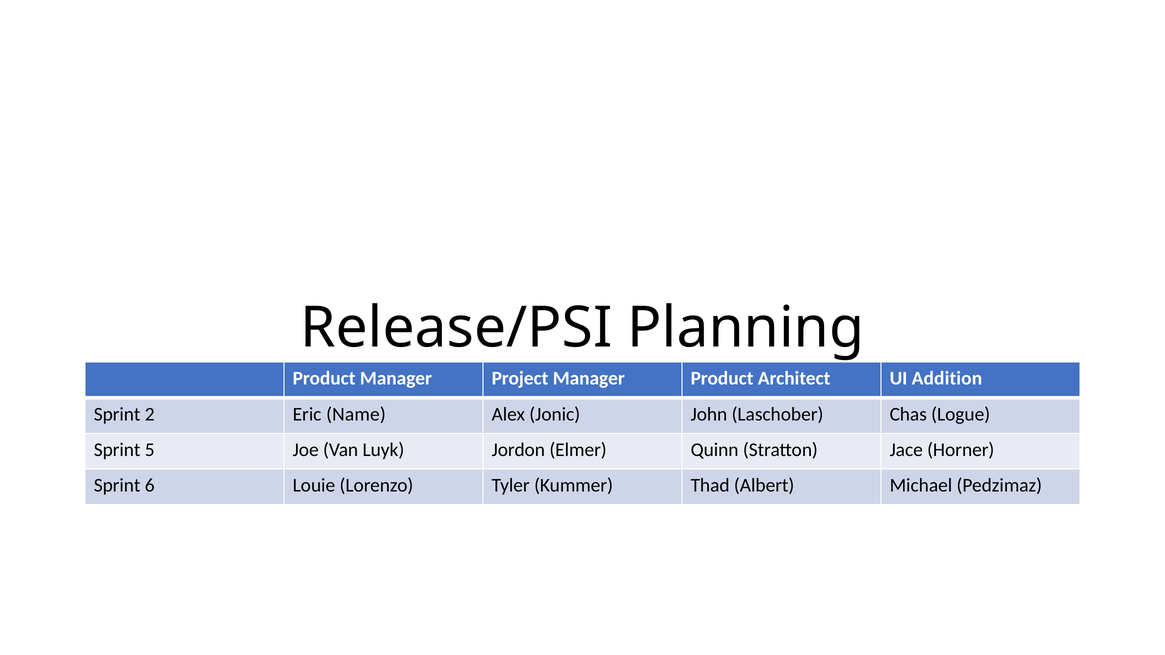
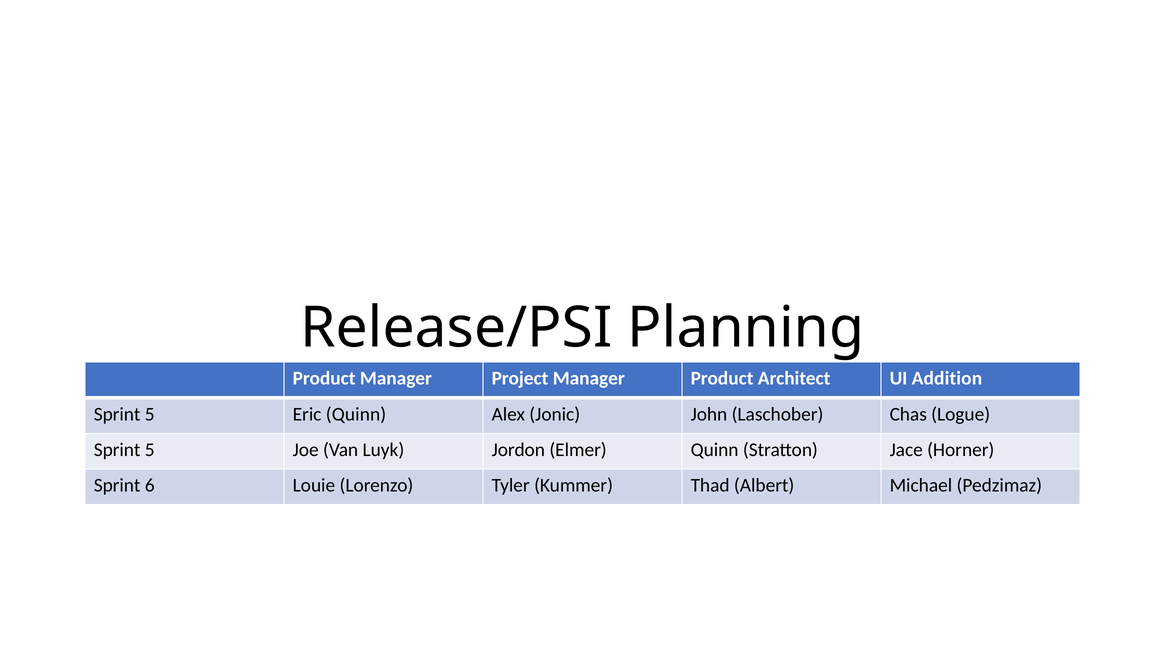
2 at (150, 414): 2 -> 5
Eric Name: Name -> Quinn
